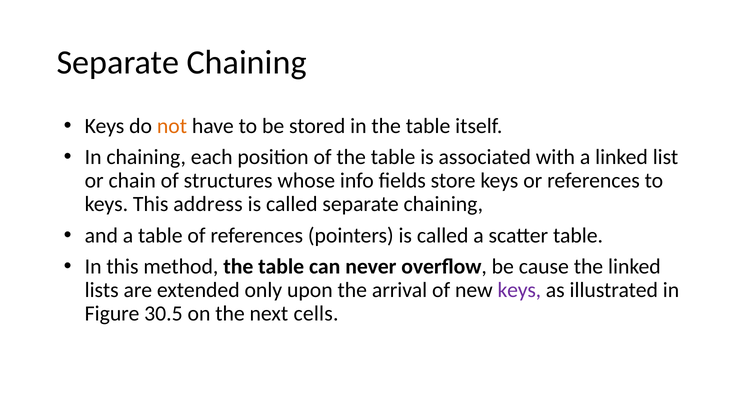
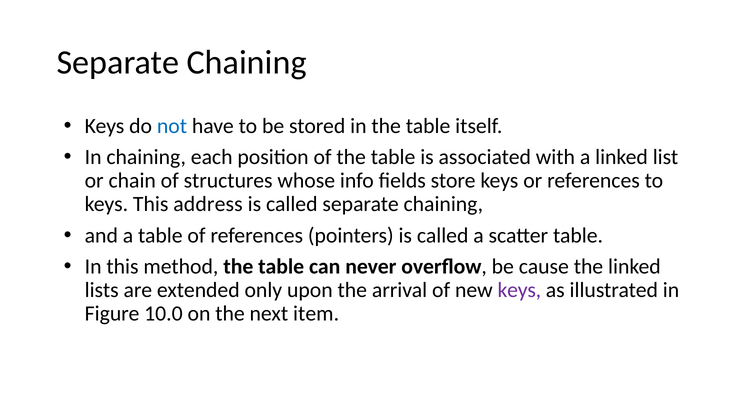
not colour: orange -> blue
30.5: 30.5 -> 10.0
cells: cells -> item
